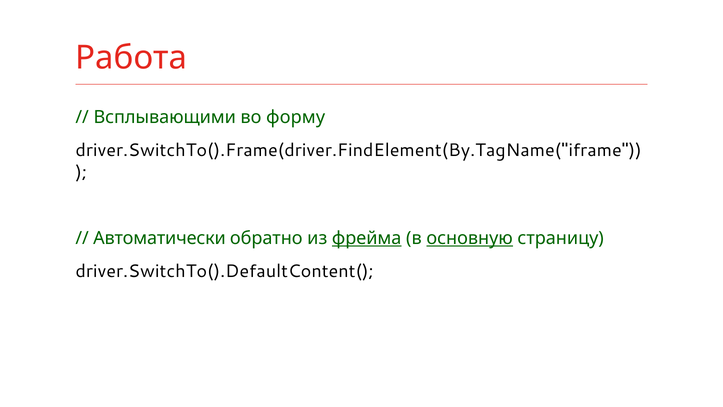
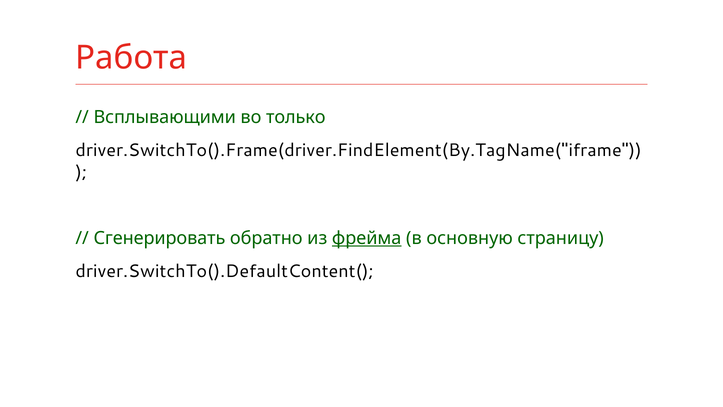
форму: форму -> только
Автоматически: Автоматически -> Сгенерировать
основную underline: present -> none
